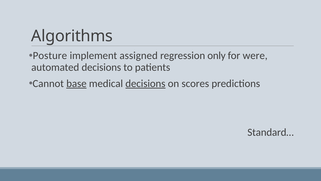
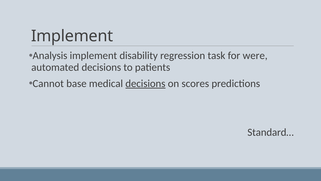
Algorithms at (72, 36): Algorithms -> Implement
Posture: Posture -> Analysis
assigned: assigned -> disability
only: only -> task
base underline: present -> none
